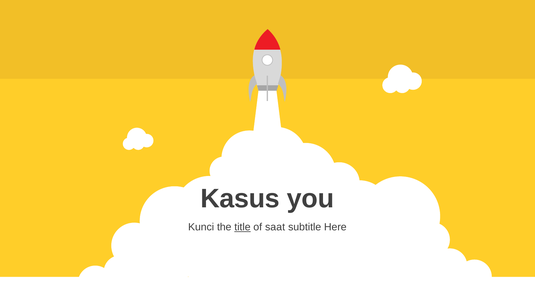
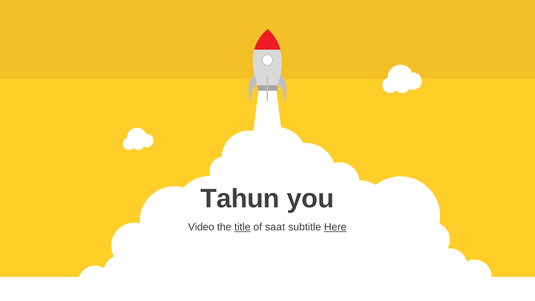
Kasus: Kasus -> Tahun
Kunci: Kunci -> Video
Here underline: none -> present
